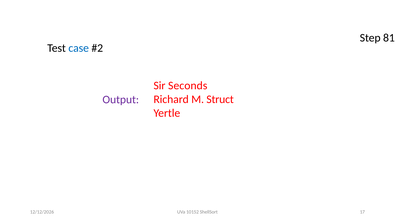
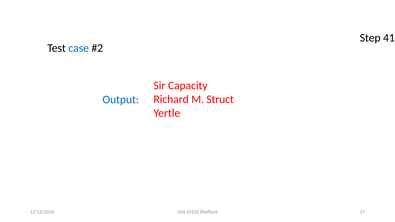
81: 81 -> 41
Seconds: Seconds -> Capacity
Output colour: purple -> blue
